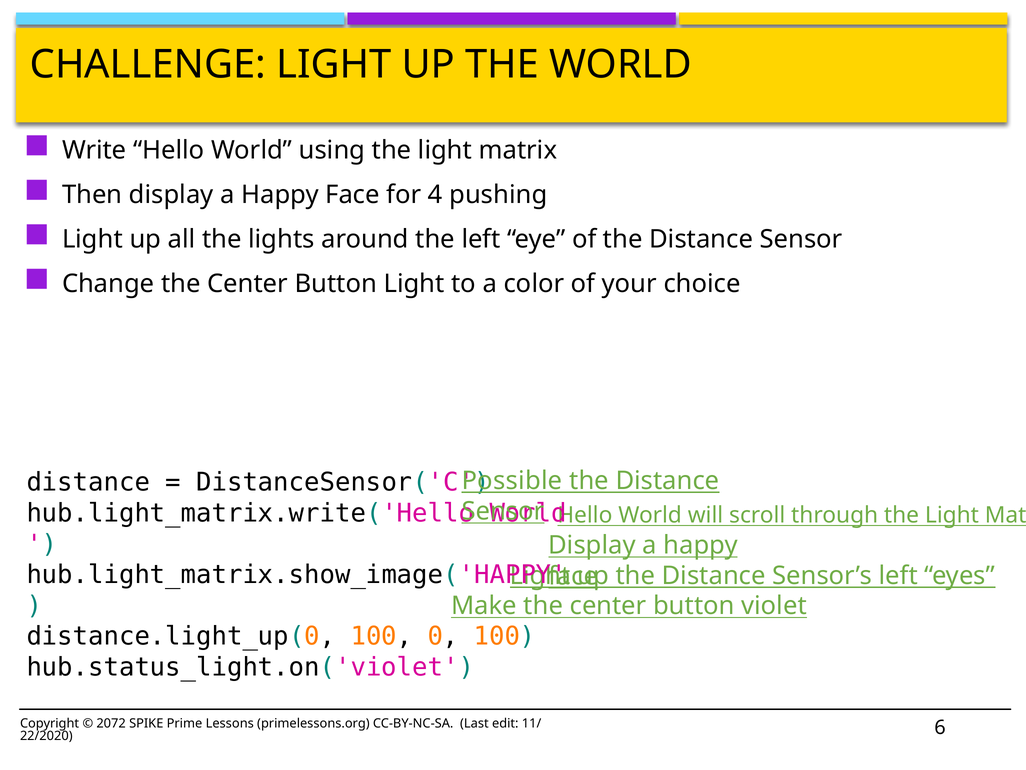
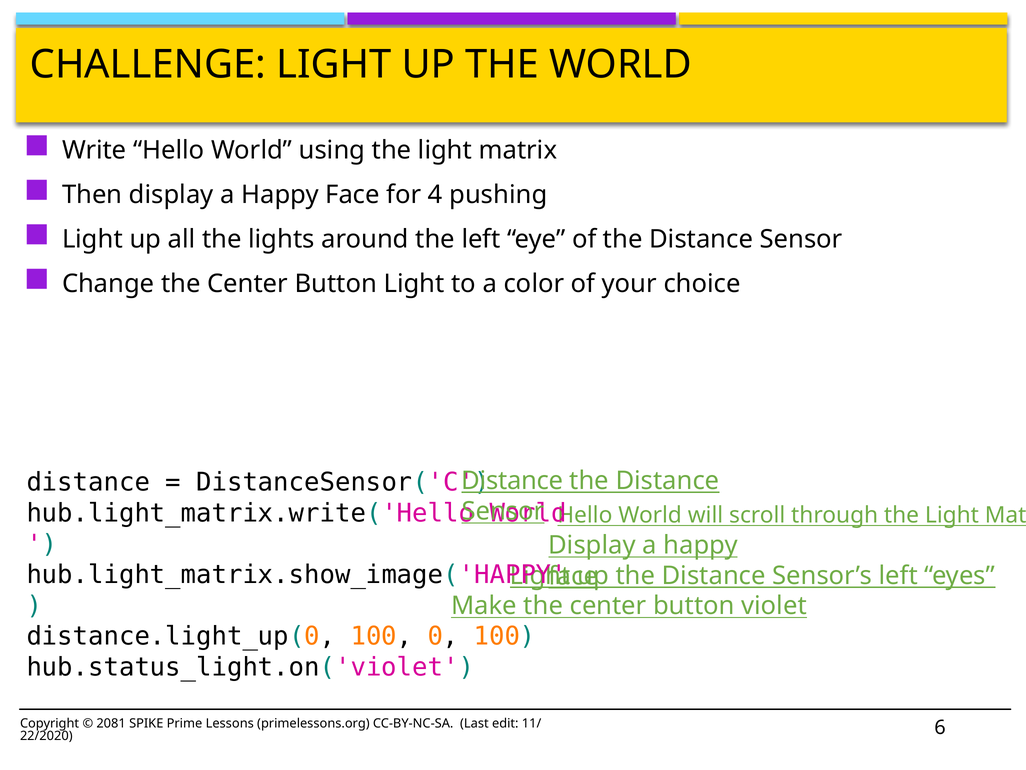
Possible at (512, 480): Possible -> Distance
2072: 2072 -> 2081
